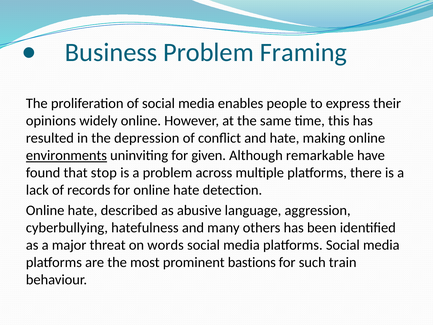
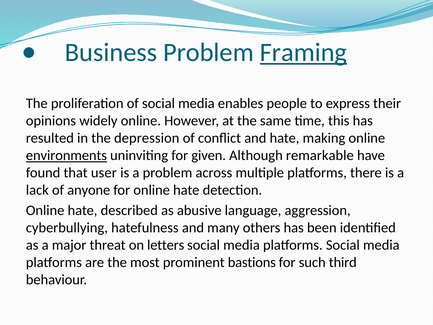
Framing underline: none -> present
stop: stop -> user
records: records -> anyone
words: words -> letters
train: train -> third
